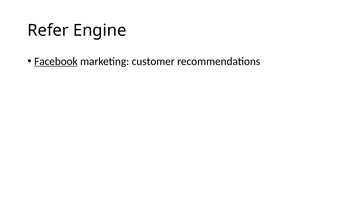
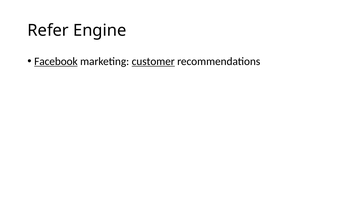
customer underline: none -> present
